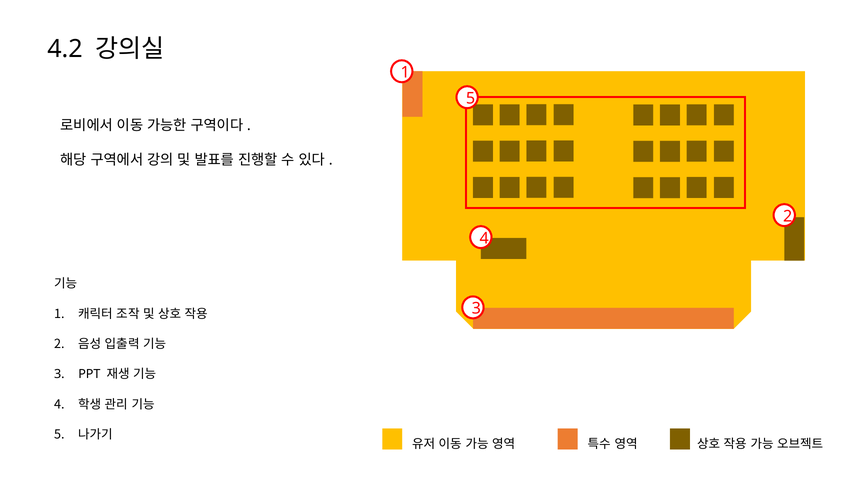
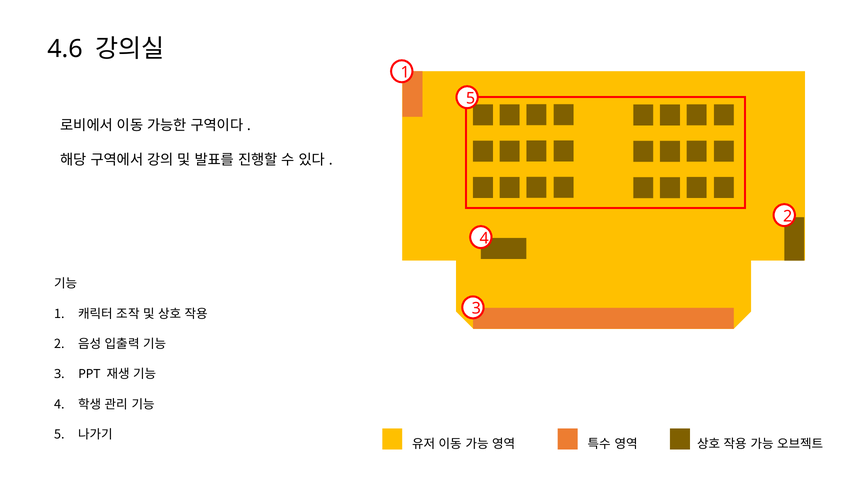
4.2: 4.2 -> 4.6
